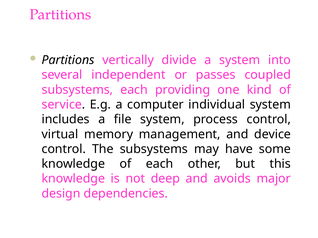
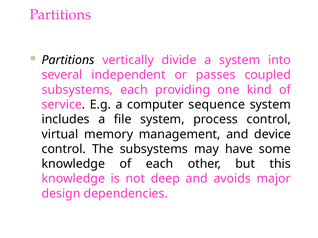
individual: individual -> sequence
